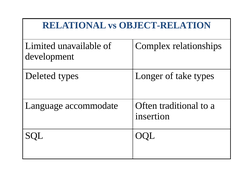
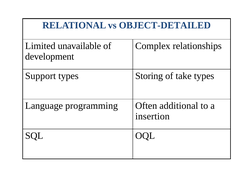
OBJECT-RELATION: OBJECT-RELATION -> OBJECT-DETAILED
Deleted: Deleted -> Support
Longer: Longer -> Storing
accommodate: accommodate -> programming
traditional: traditional -> additional
